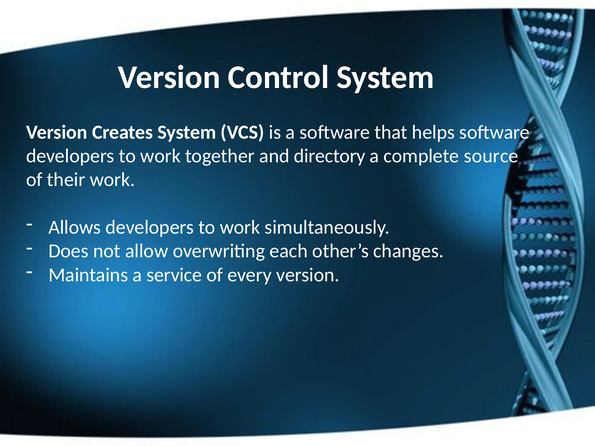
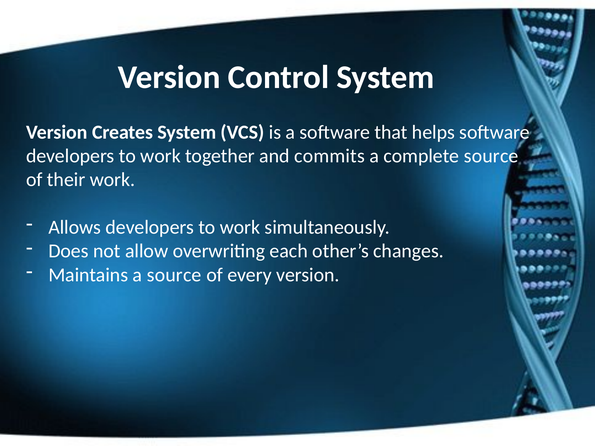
directory: directory -> commits
a service: service -> source
